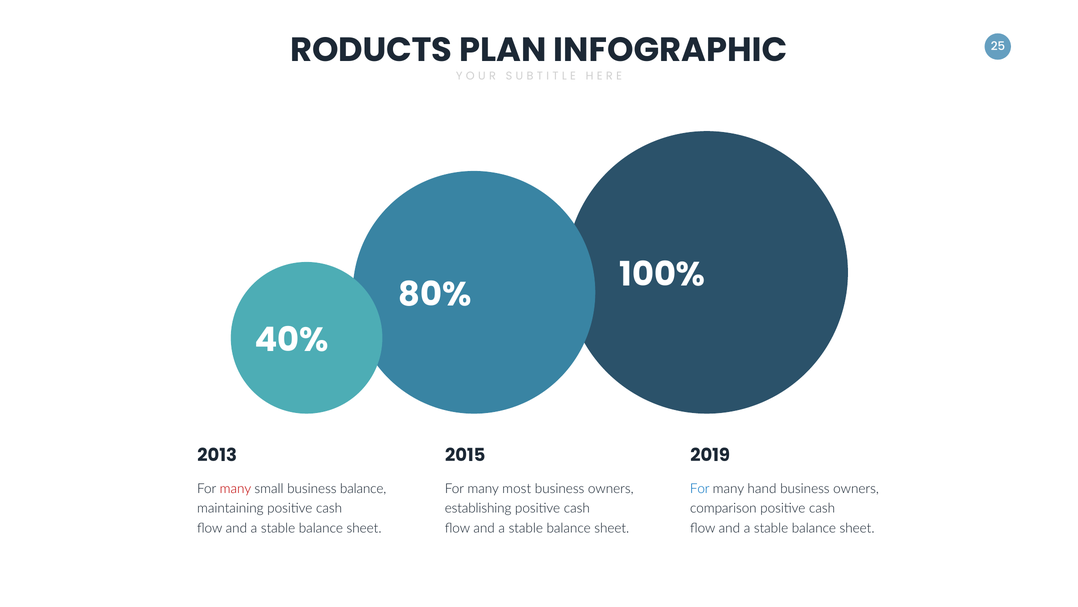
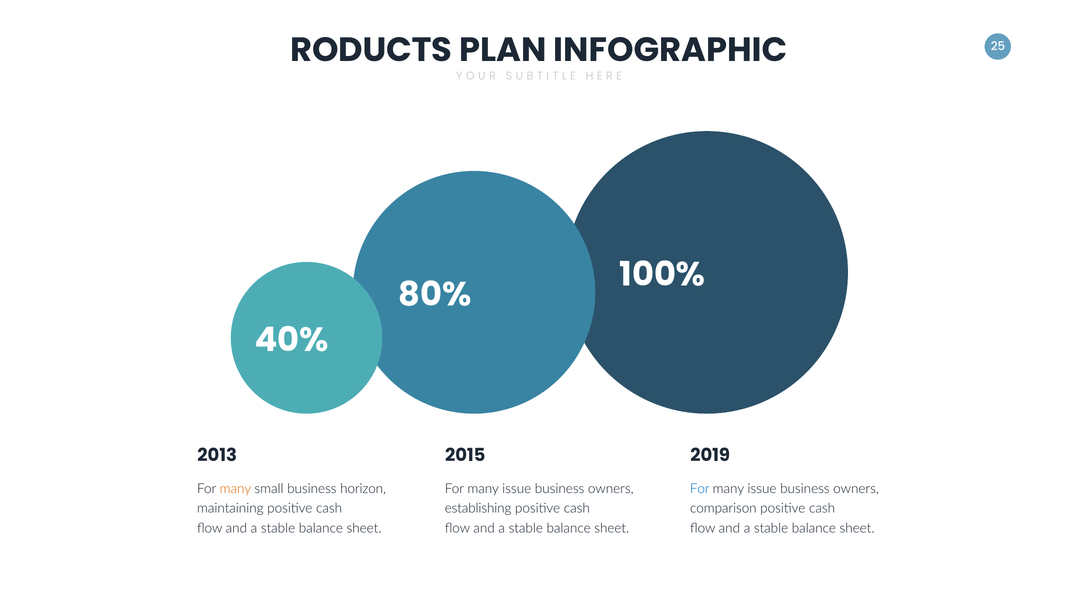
many at (235, 488) colour: red -> orange
business balance: balance -> horizon
most at (517, 488): most -> issue
hand at (762, 488): hand -> issue
